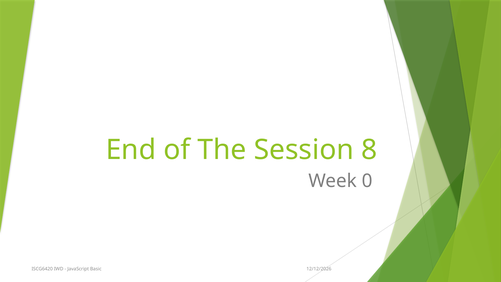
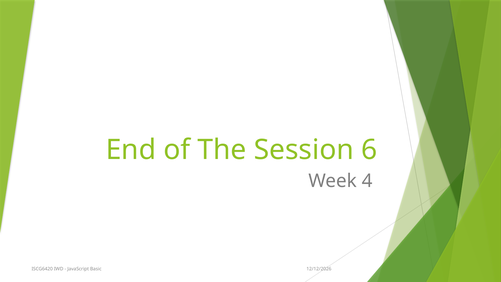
8: 8 -> 6
0: 0 -> 4
